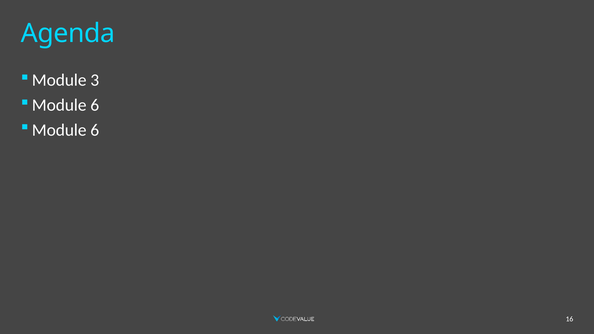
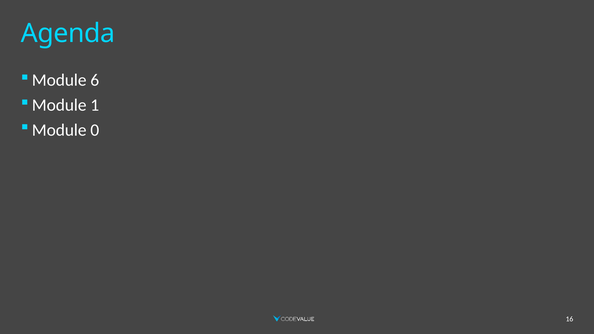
3: 3 -> 6
6 at (95, 105): 6 -> 1
6 at (95, 130): 6 -> 0
